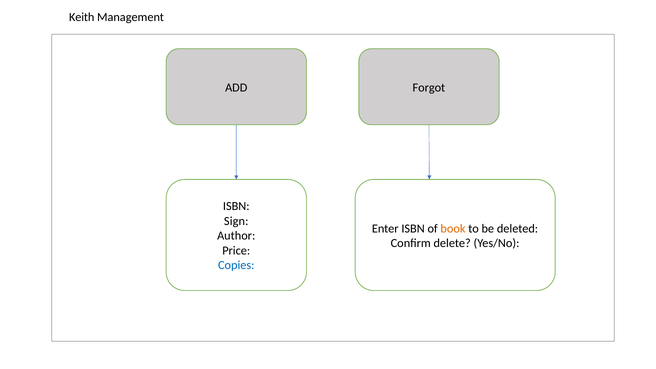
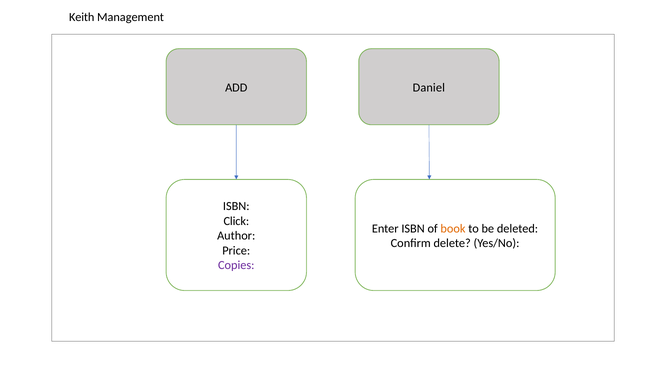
Forgot: Forgot -> Daniel
Sign: Sign -> Click
Copies colour: blue -> purple
